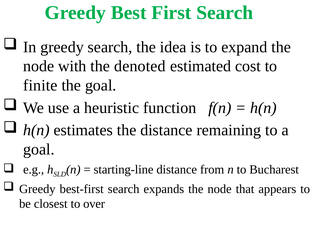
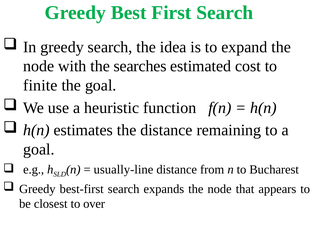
denoted: denoted -> searches
starting-line: starting-line -> usually-line
